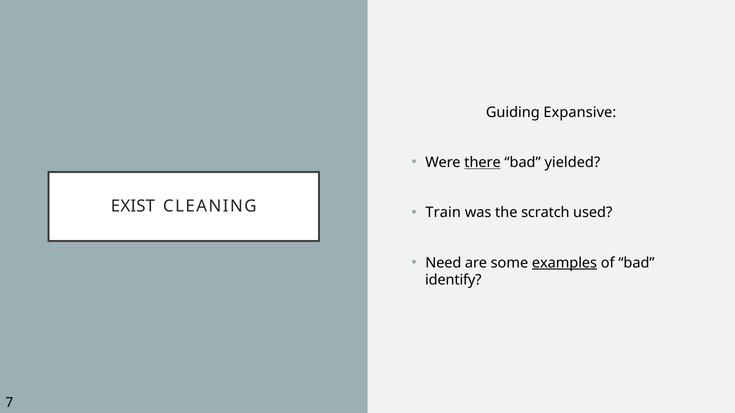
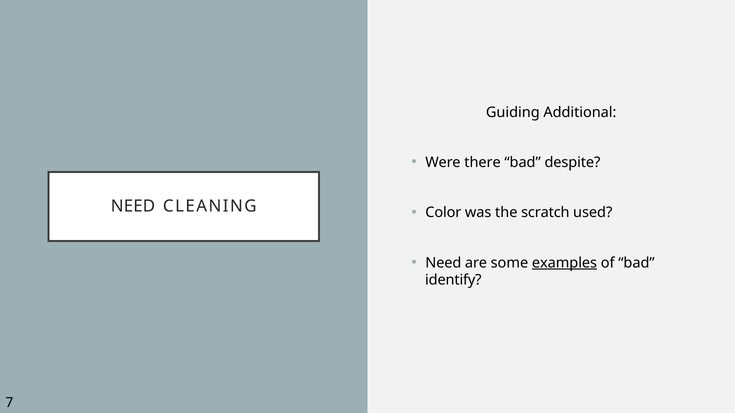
Expansive: Expansive -> Additional
there underline: present -> none
yielded: yielded -> despite
EXIST at (133, 207): EXIST -> NEED
Train: Train -> Color
